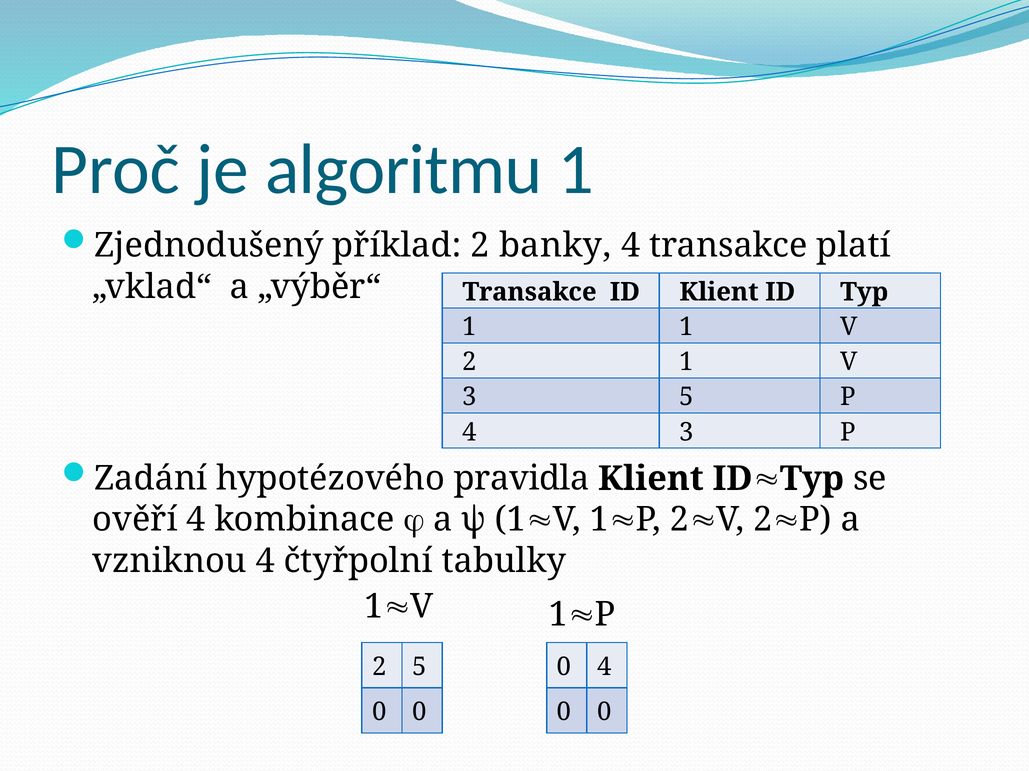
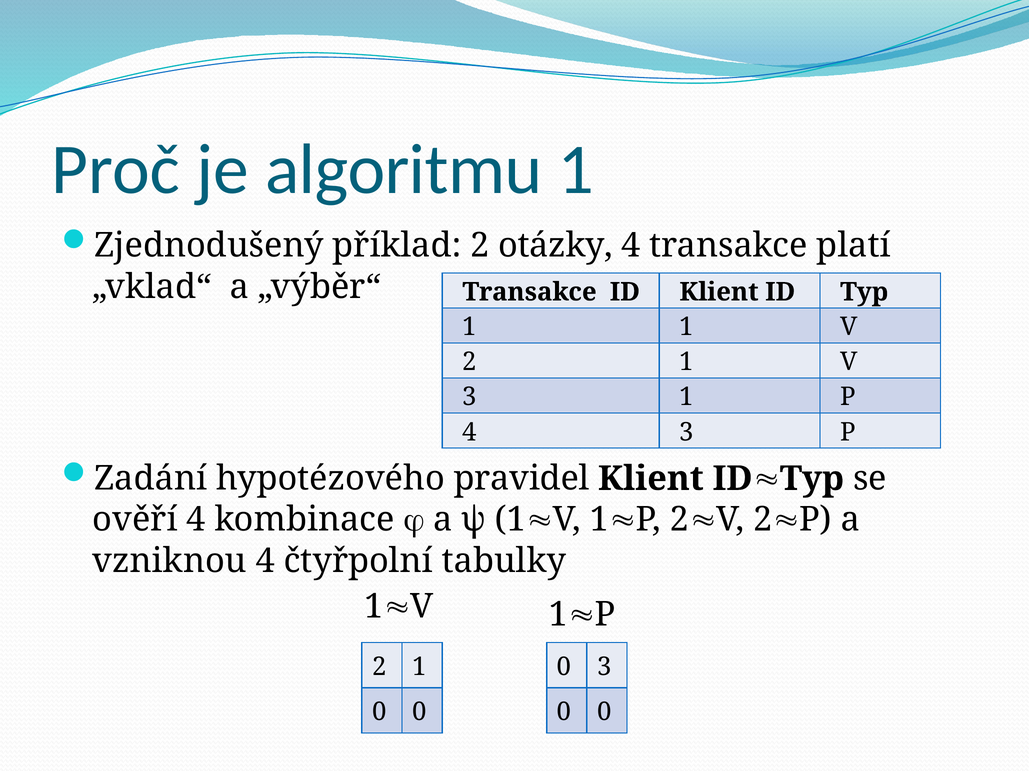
banky: banky -> otázky
3 5: 5 -> 1
pravidla: pravidla -> pravidel
5 at (419, 667): 5 -> 1
0 4: 4 -> 3
